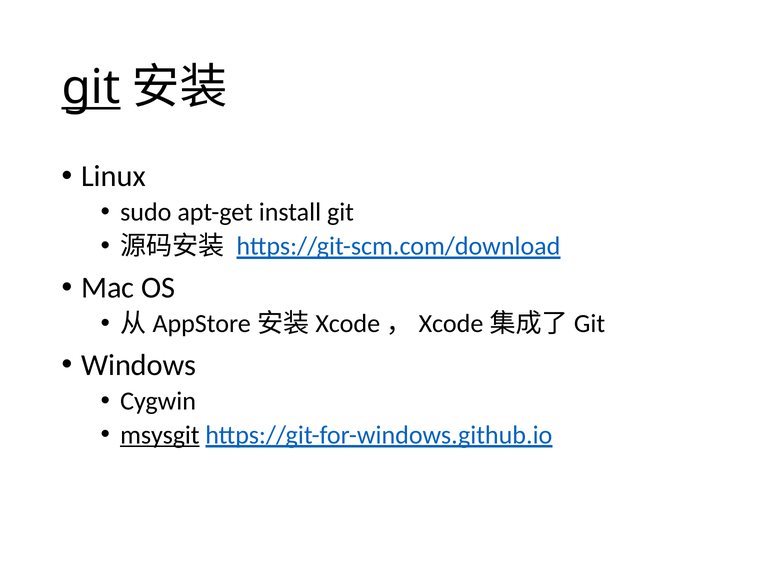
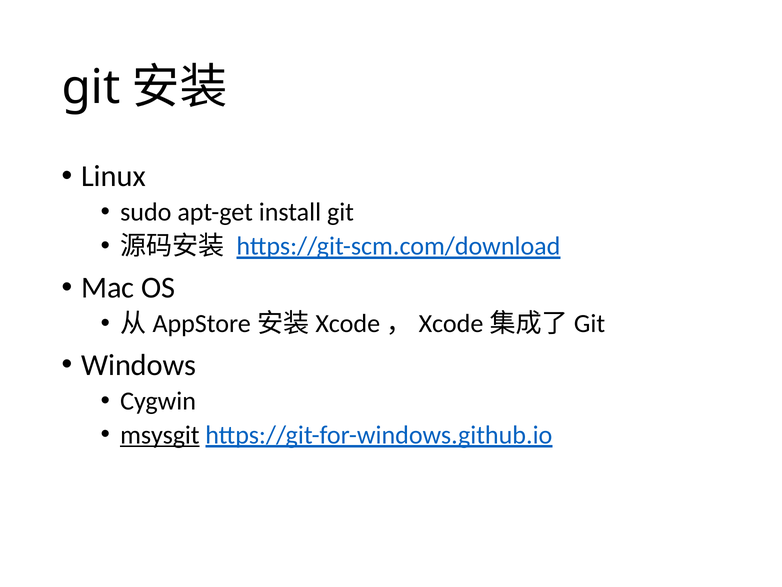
git at (91, 88) underline: present -> none
